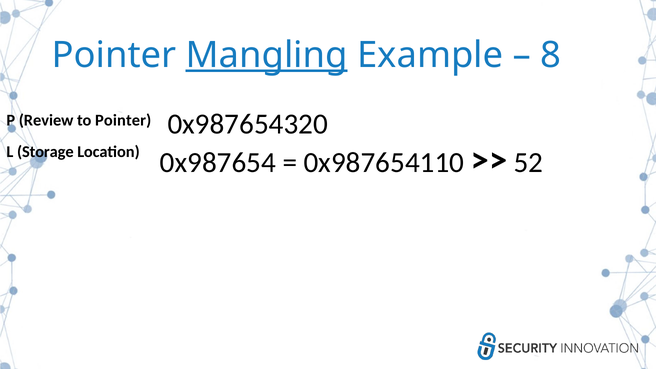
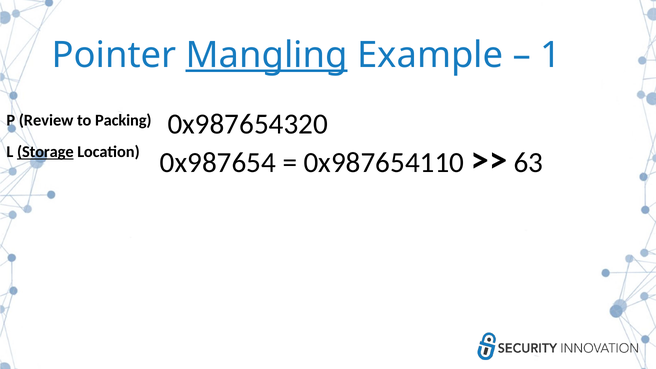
8: 8 -> 1
to Pointer: Pointer -> Packing
Storage underline: none -> present
52: 52 -> 63
